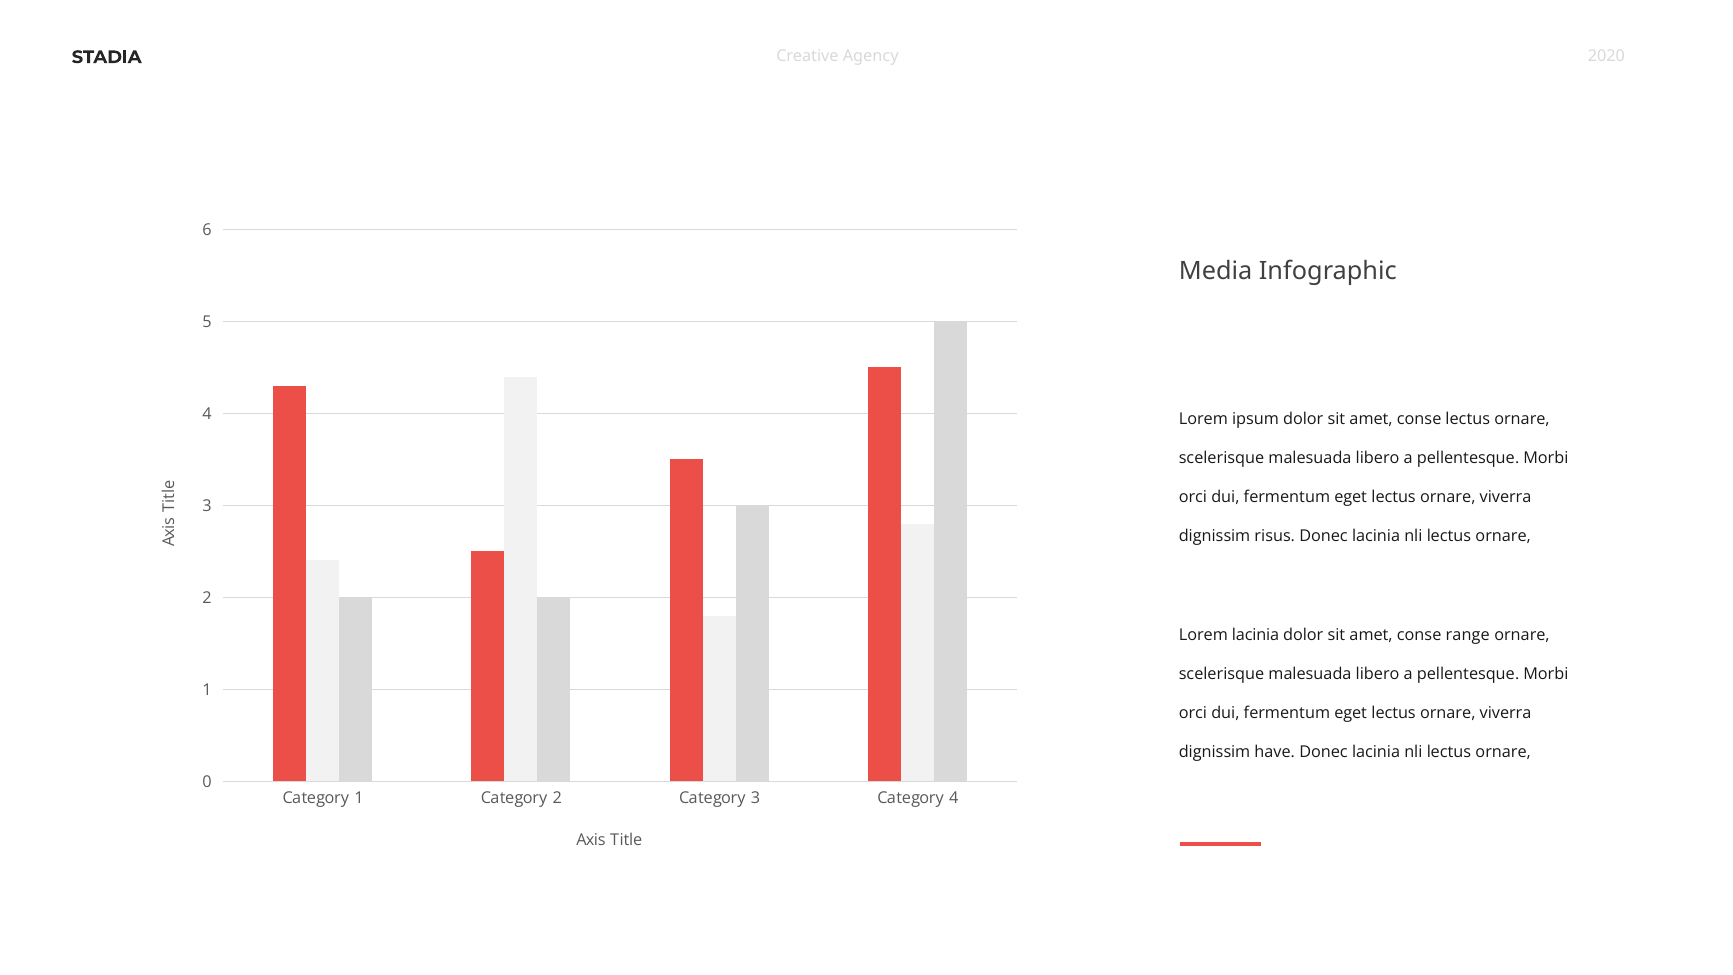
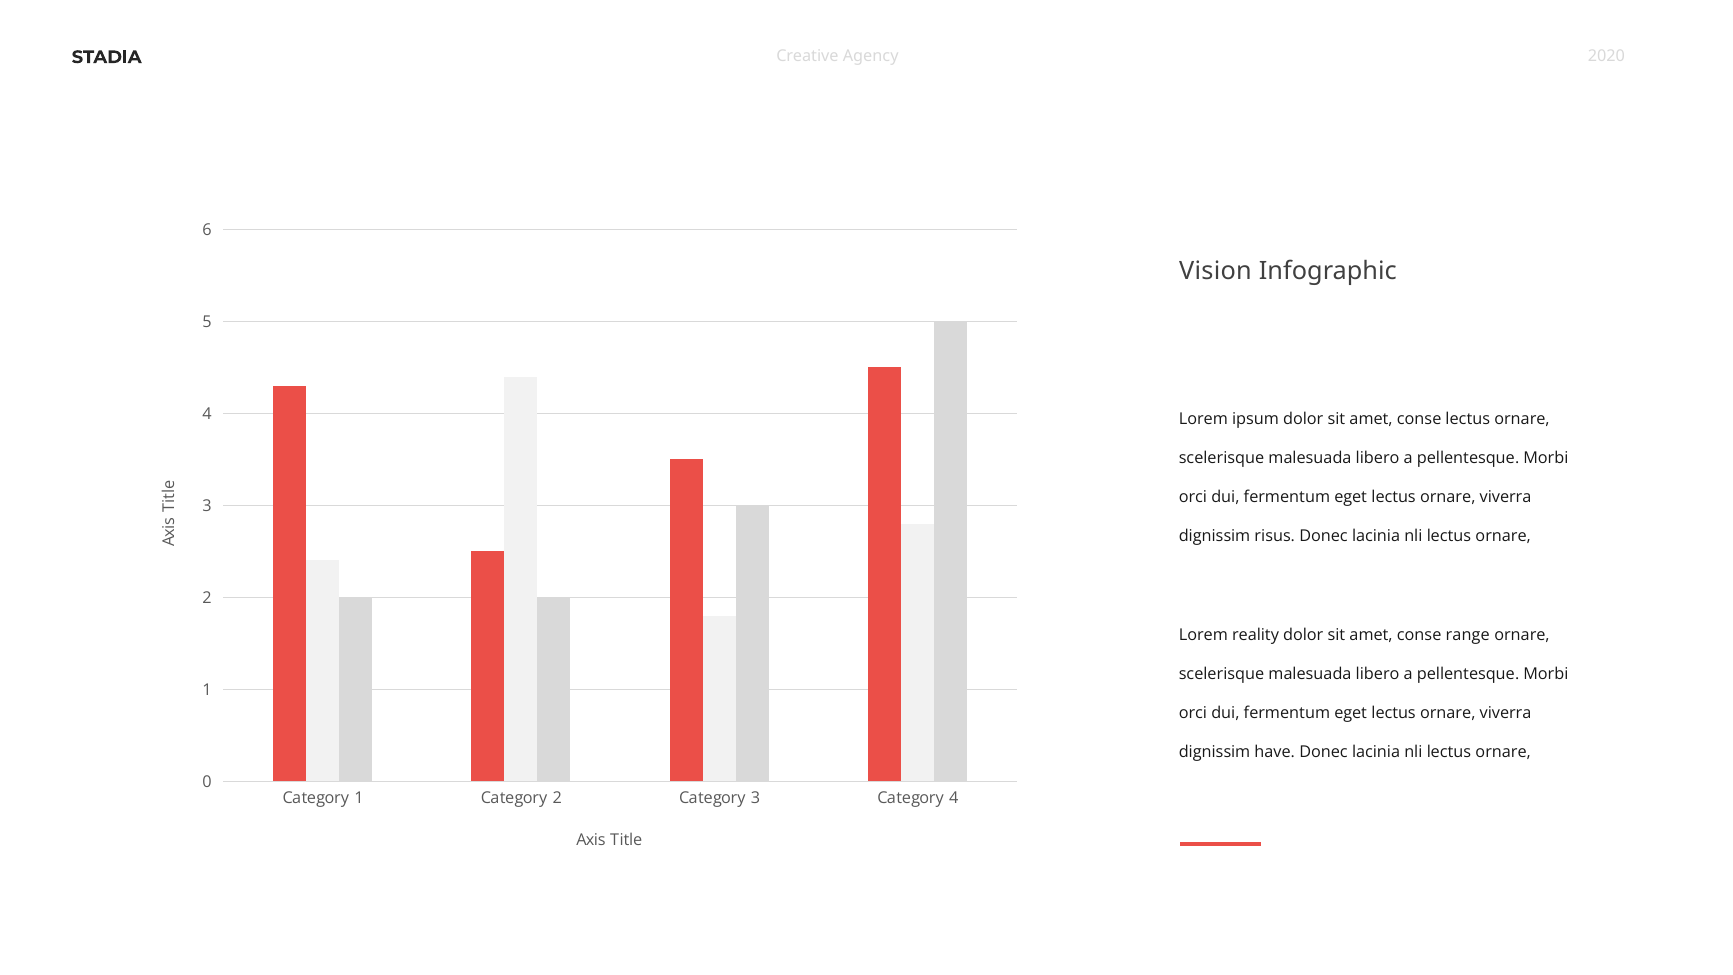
Media: Media -> Vision
Lorem lacinia: lacinia -> reality
